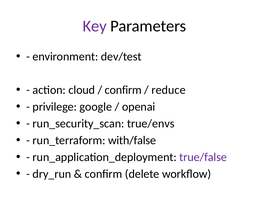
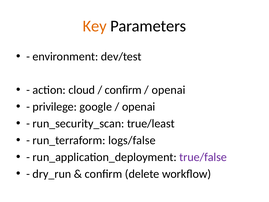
Key colour: purple -> orange
reduce at (169, 90): reduce -> openai
true/envs: true/envs -> true/least
with/false: with/false -> logs/false
